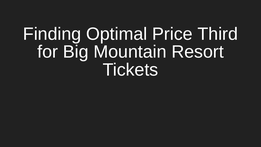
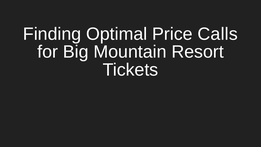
Third: Third -> Calls
